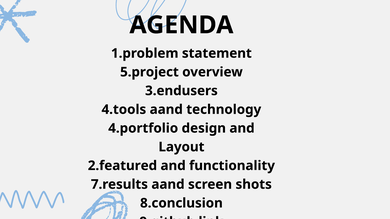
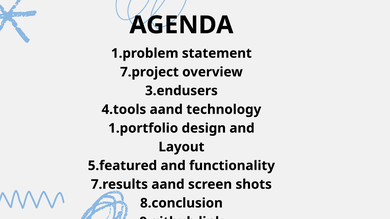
5.project: 5.project -> 7.project
4.portfolio: 4.portfolio -> 1.portfolio
2.featured: 2.featured -> 5.featured
